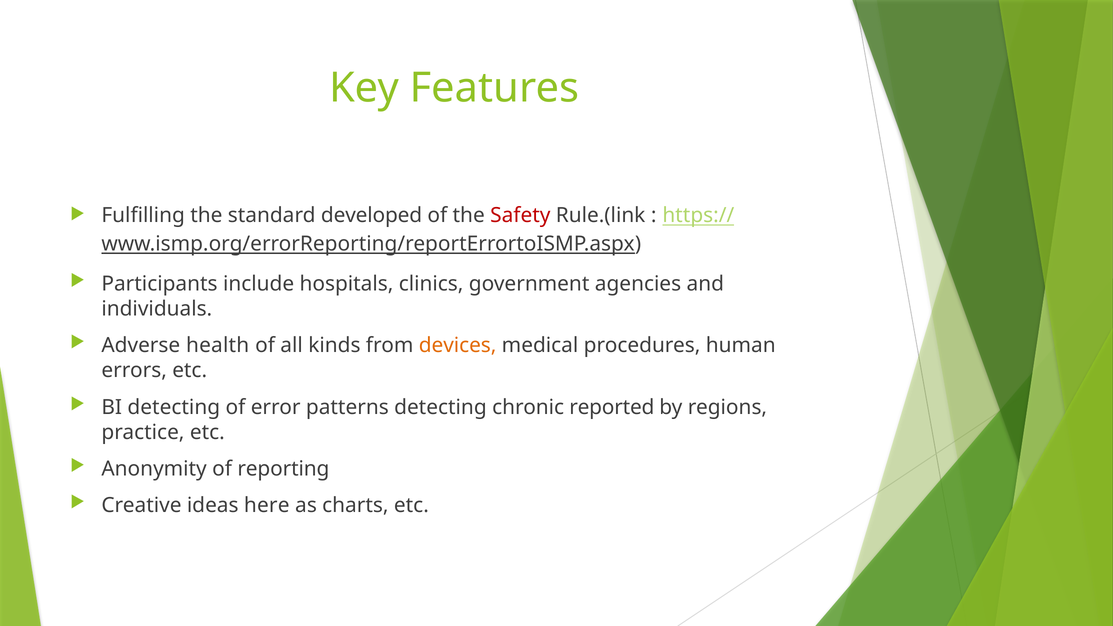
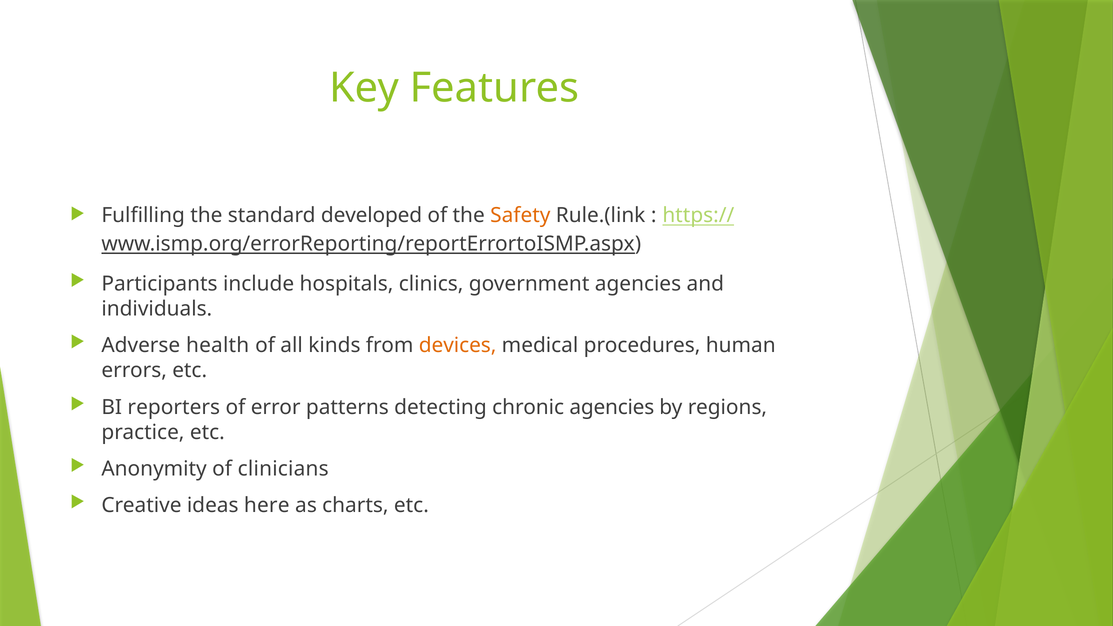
Safety colour: red -> orange
BI detecting: detecting -> reporters
chronic reported: reported -> agencies
reporting: reporting -> clinicians
